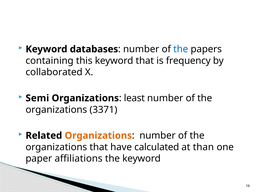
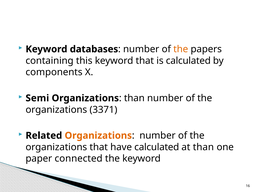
the at (181, 49) colour: blue -> orange
is frequency: frequency -> calculated
collaborated: collaborated -> components
least at (134, 98): least -> than
affiliations: affiliations -> connected
